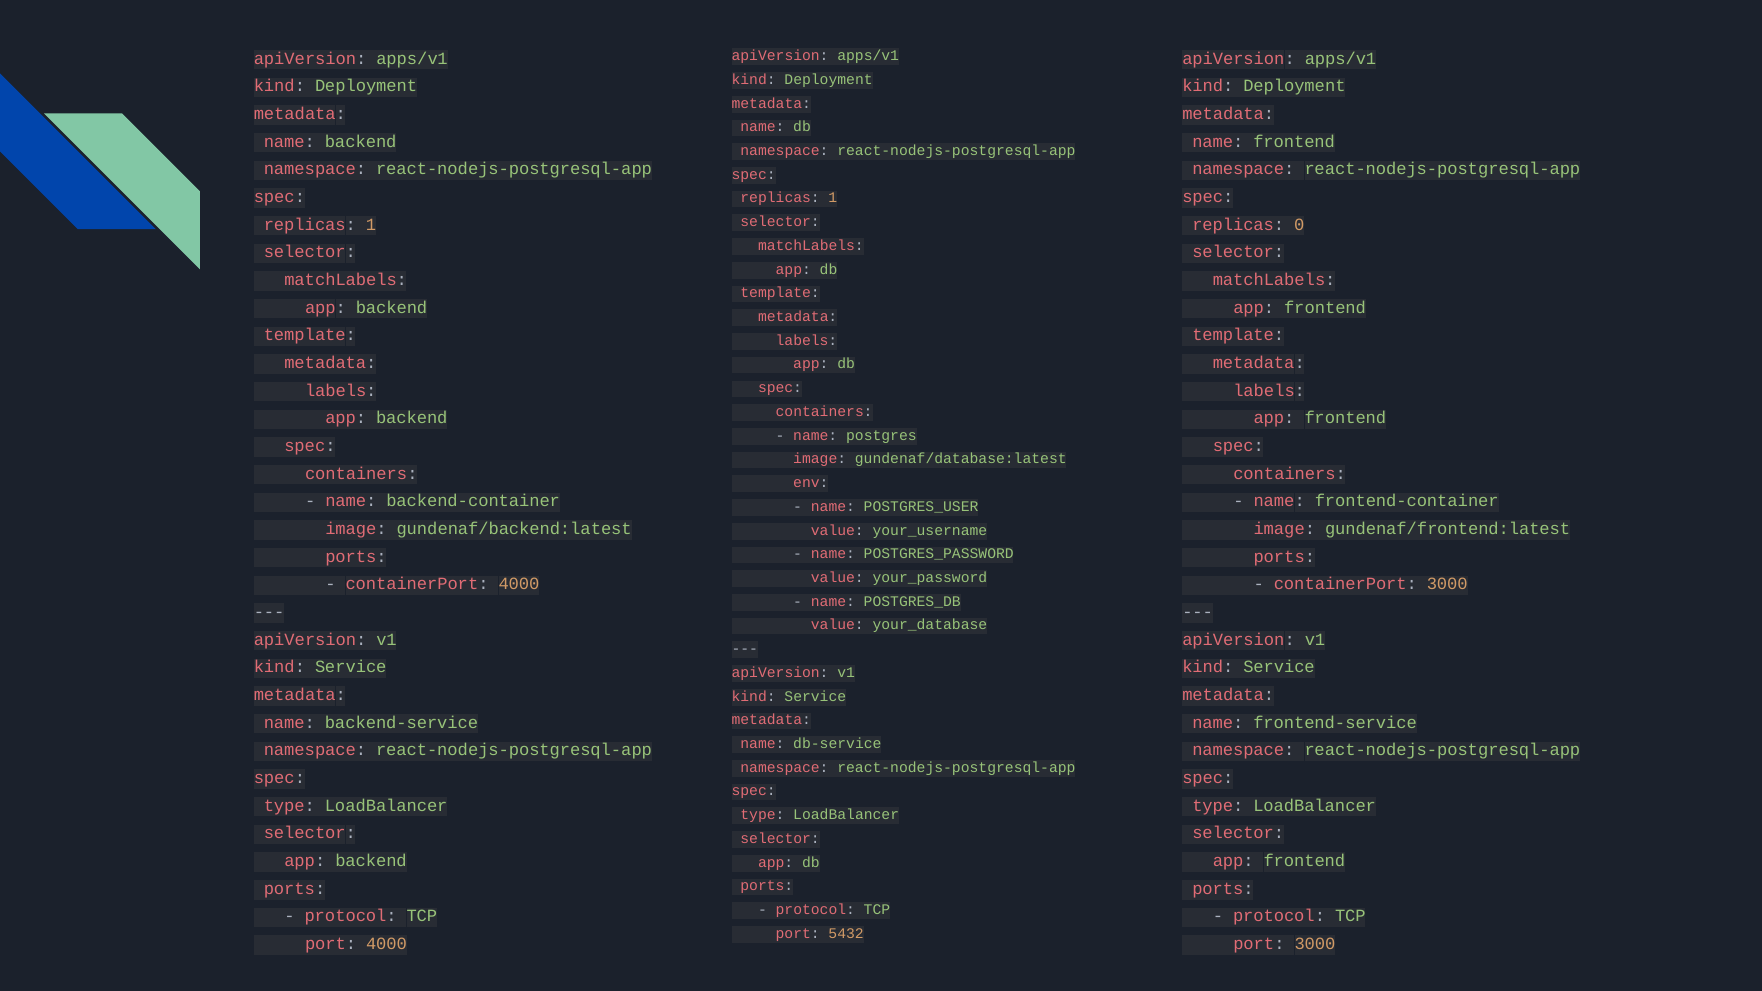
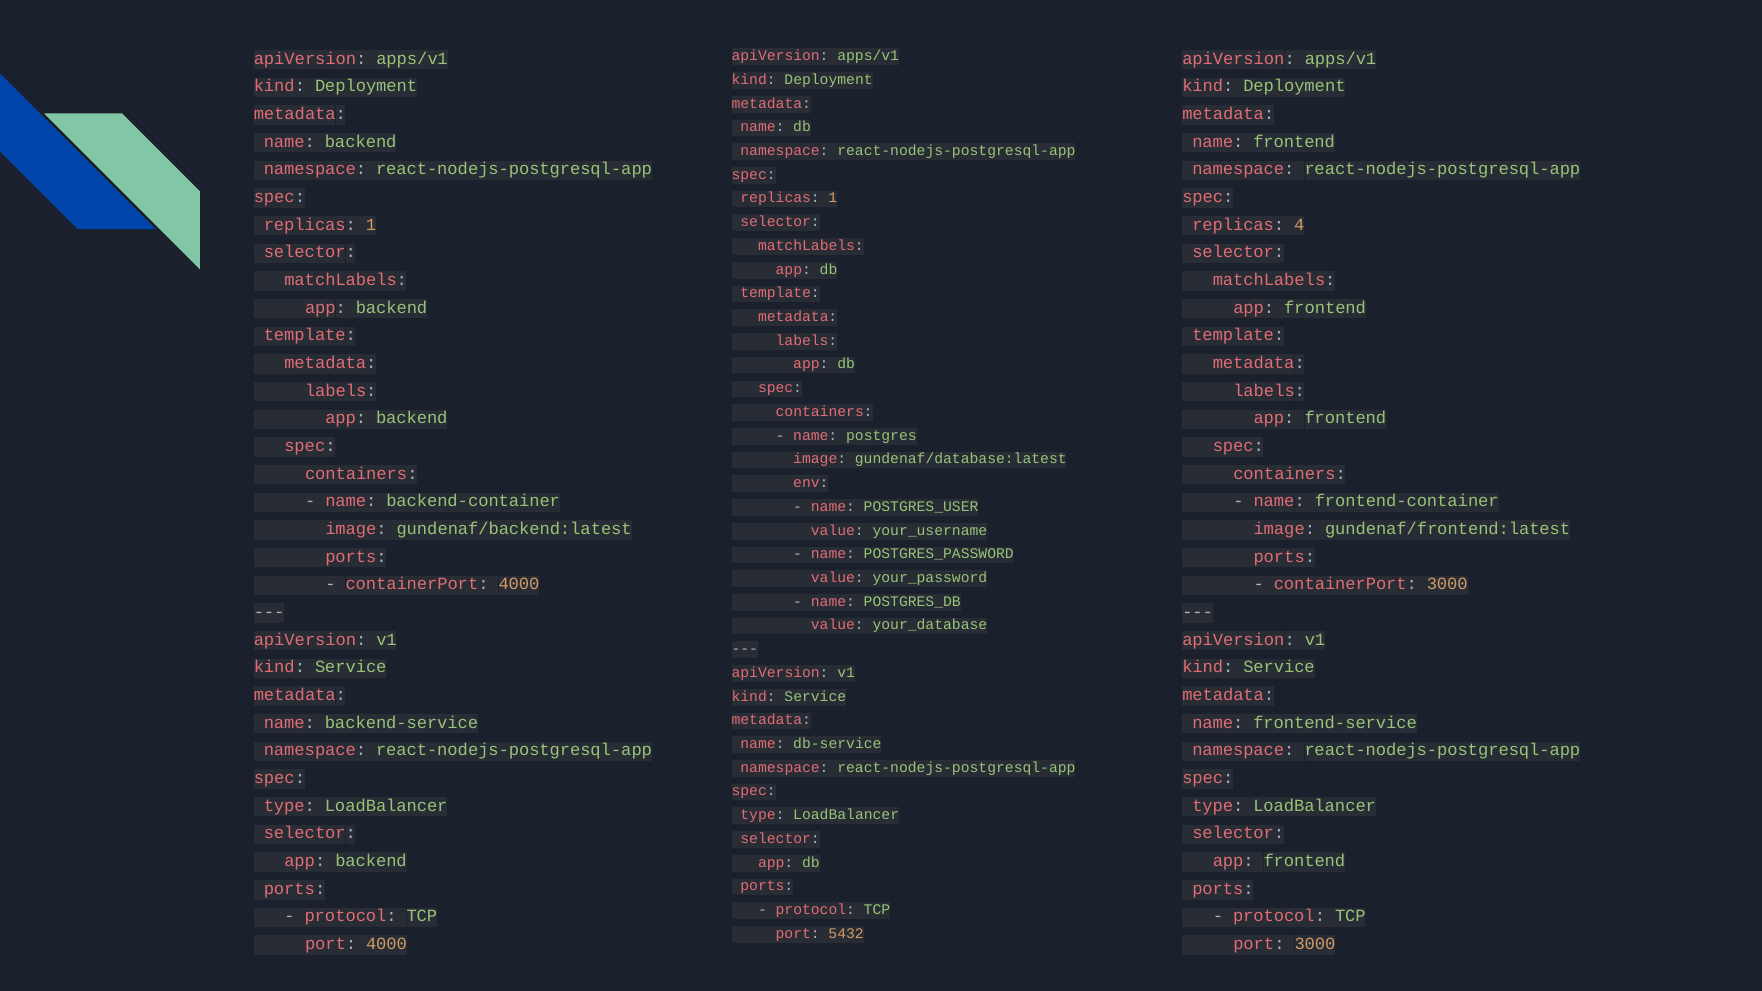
0: 0 -> 4
